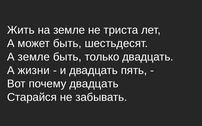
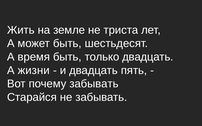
А земле: земле -> время
почему двадцать: двадцать -> забывать
